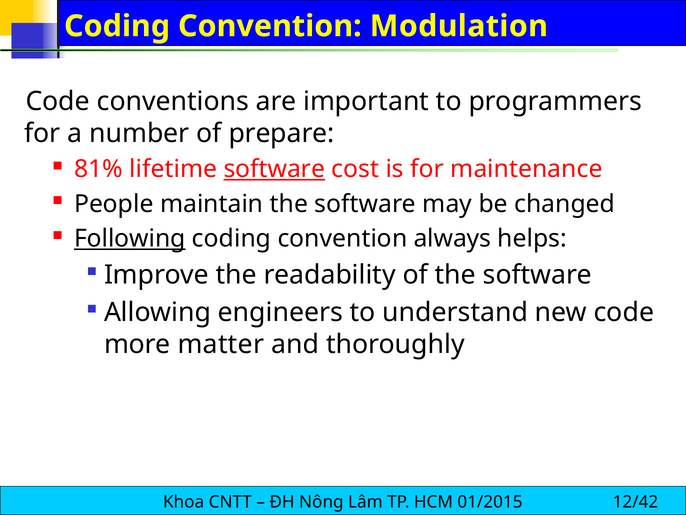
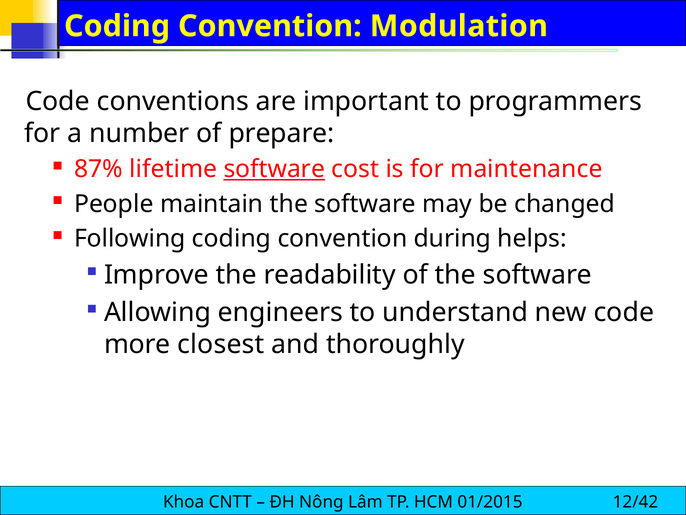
81%: 81% -> 87%
Following underline: present -> none
always: always -> during
matter: matter -> closest
